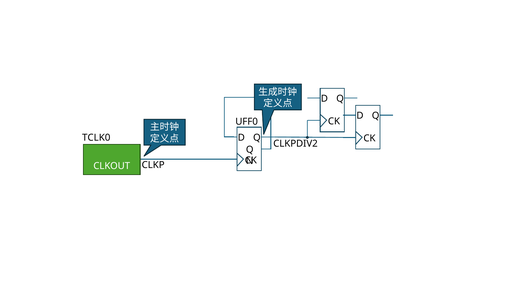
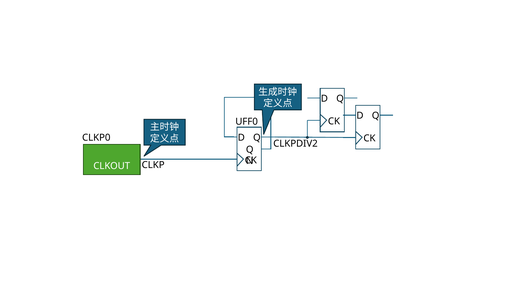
TCLK0: TCLK0 -> CLKP0
